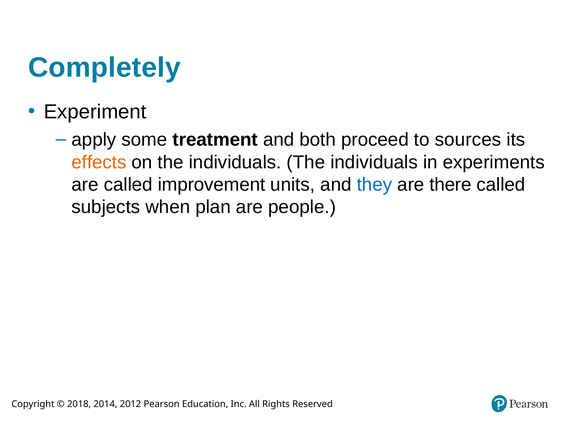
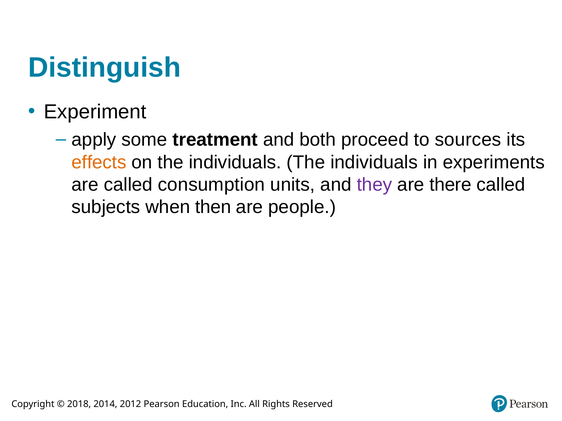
Completely: Completely -> Distinguish
improvement: improvement -> consumption
they colour: blue -> purple
plan: plan -> then
